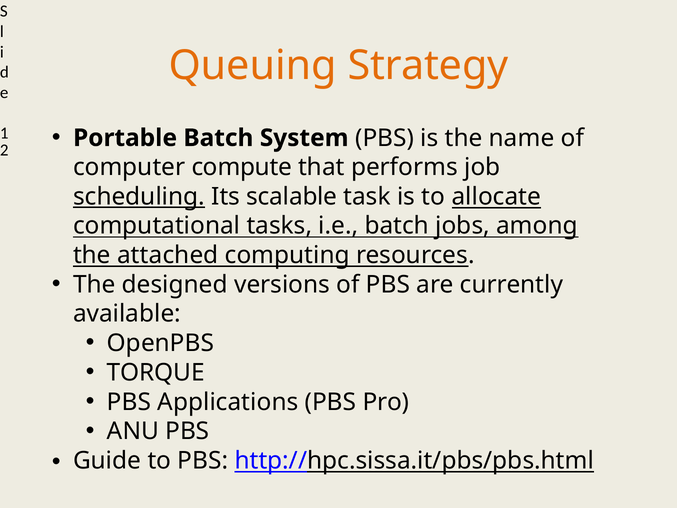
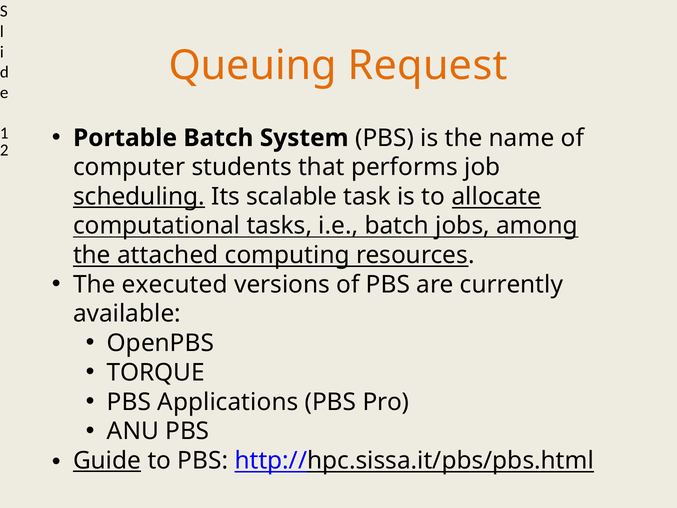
Strategy: Strategy -> Request
compute: compute -> students
designed: designed -> executed
Guide underline: none -> present
